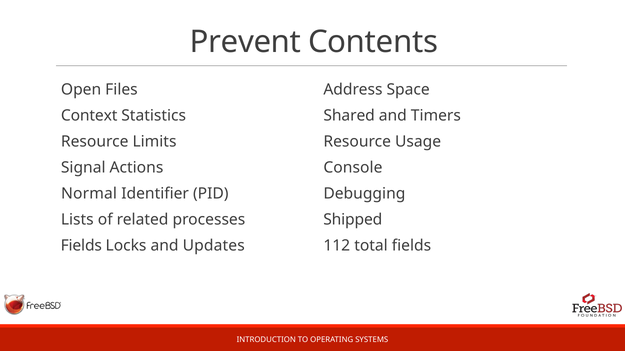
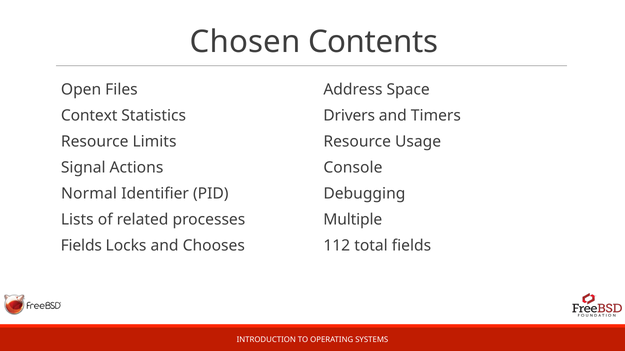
Prevent: Prevent -> Chosen
Shared: Shared -> Drivers
Shipped: Shipped -> Multiple
Updates: Updates -> Chooses
